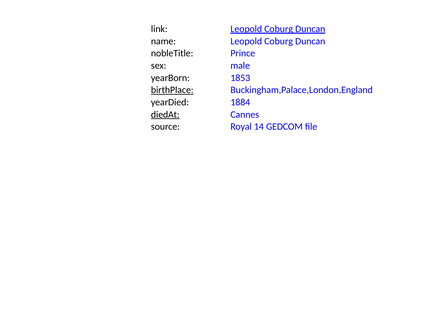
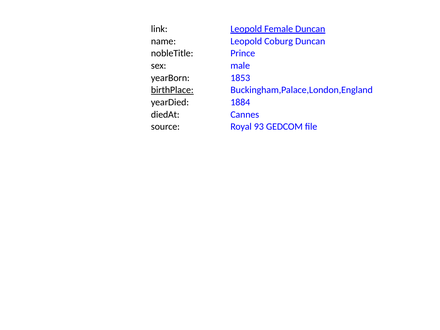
link Leopold Coburg: Coburg -> Female
diedAt underline: present -> none
14: 14 -> 93
